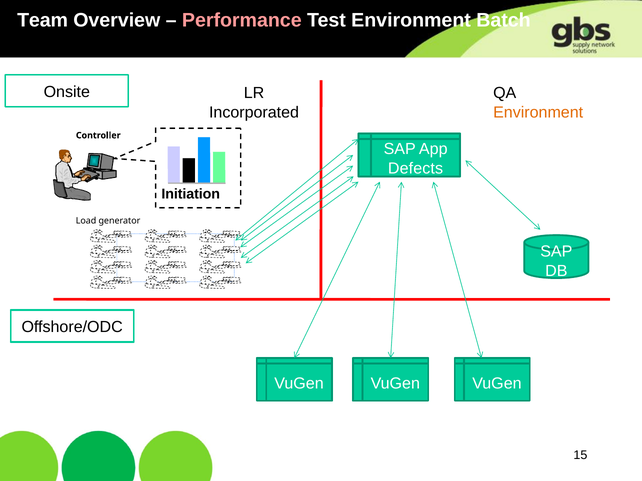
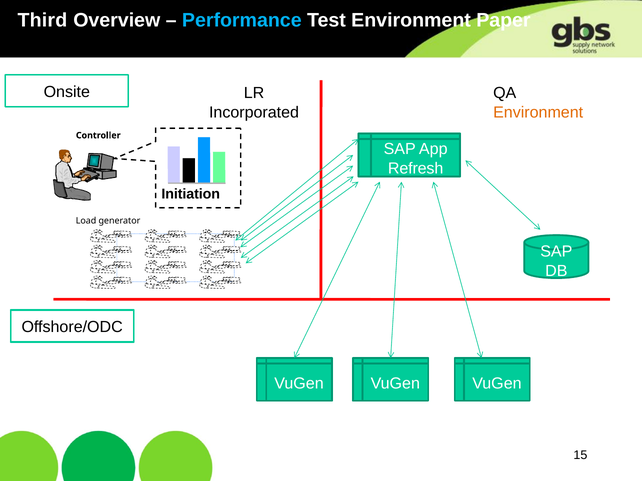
Team: Team -> Third
Performance colour: pink -> light blue
Batch: Batch -> Paper
Defects: Defects -> Refresh
